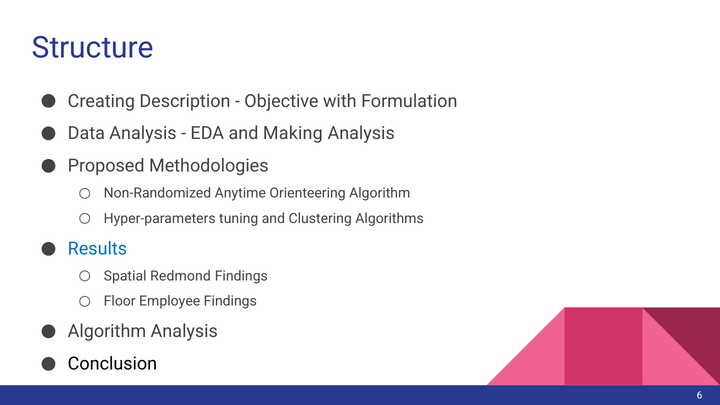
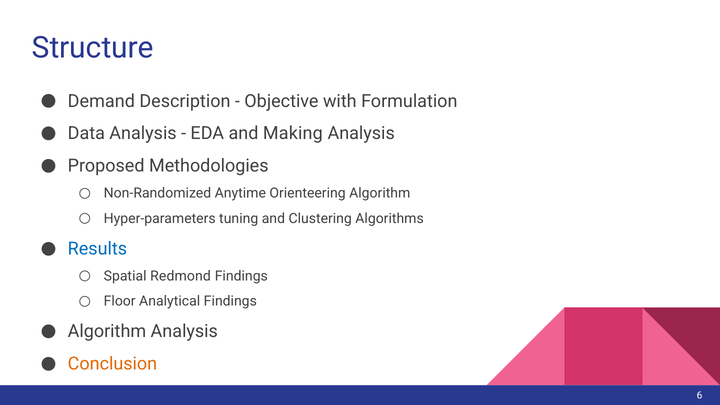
Creating: Creating -> Demand
Employee: Employee -> Analytical
Conclusion colour: black -> orange
